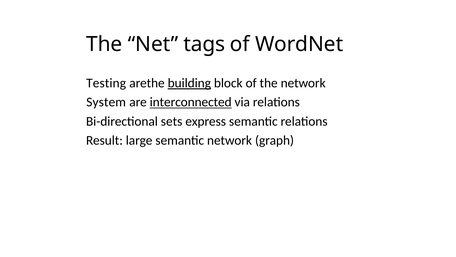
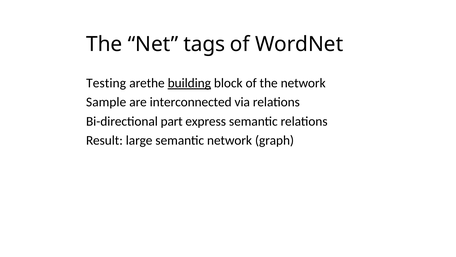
System: System -> Sample
interconnected underline: present -> none
sets: sets -> part
